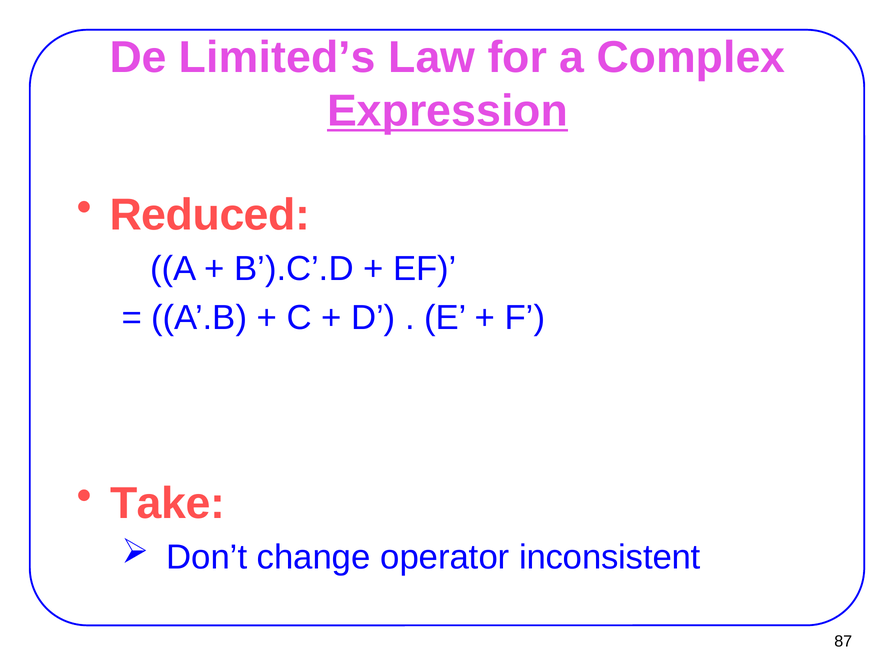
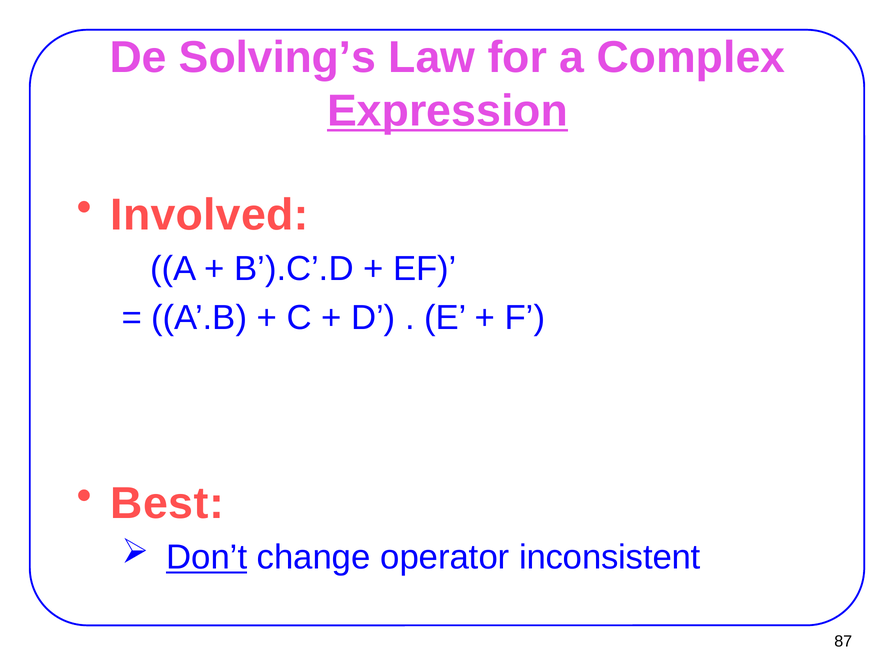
Limited’s: Limited’s -> Solving’s
Reduced: Reduced -> Involved
Take: Take -> Best
Don’t underline: none -> present
